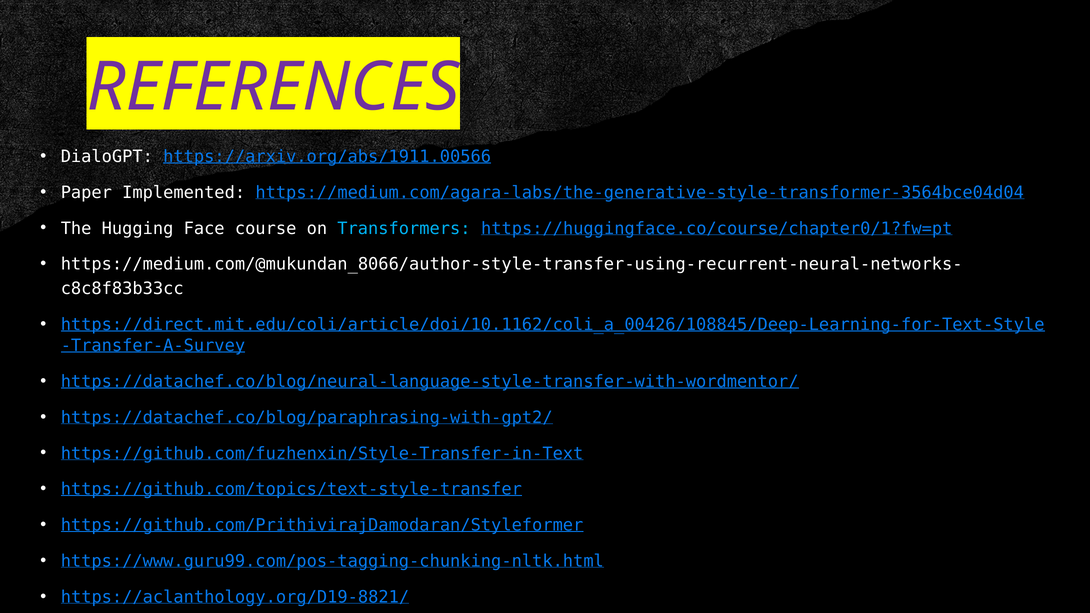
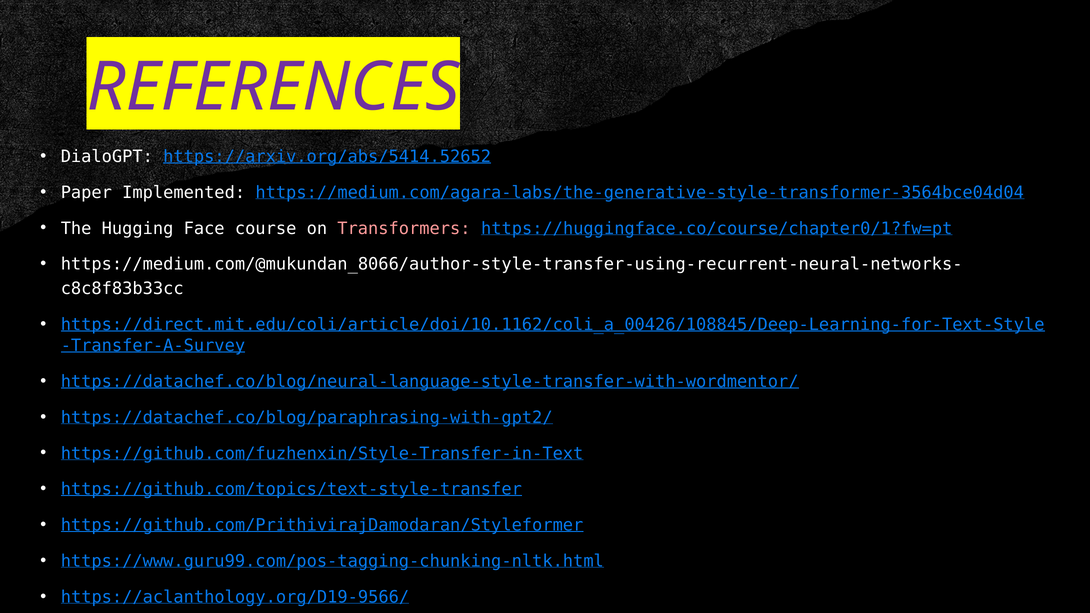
https://arxiv.org/abs/1911.00566: https://arxiv.org/abs/1911.00566 -> https://arxiv.org/abs/5414.52652
Transformers colour: light blue -> pink
https://aclanthology.org/D19-8821/: https://aclanthology.org/D19-8821/ -> https://aclanthology.org/D19-9566/
